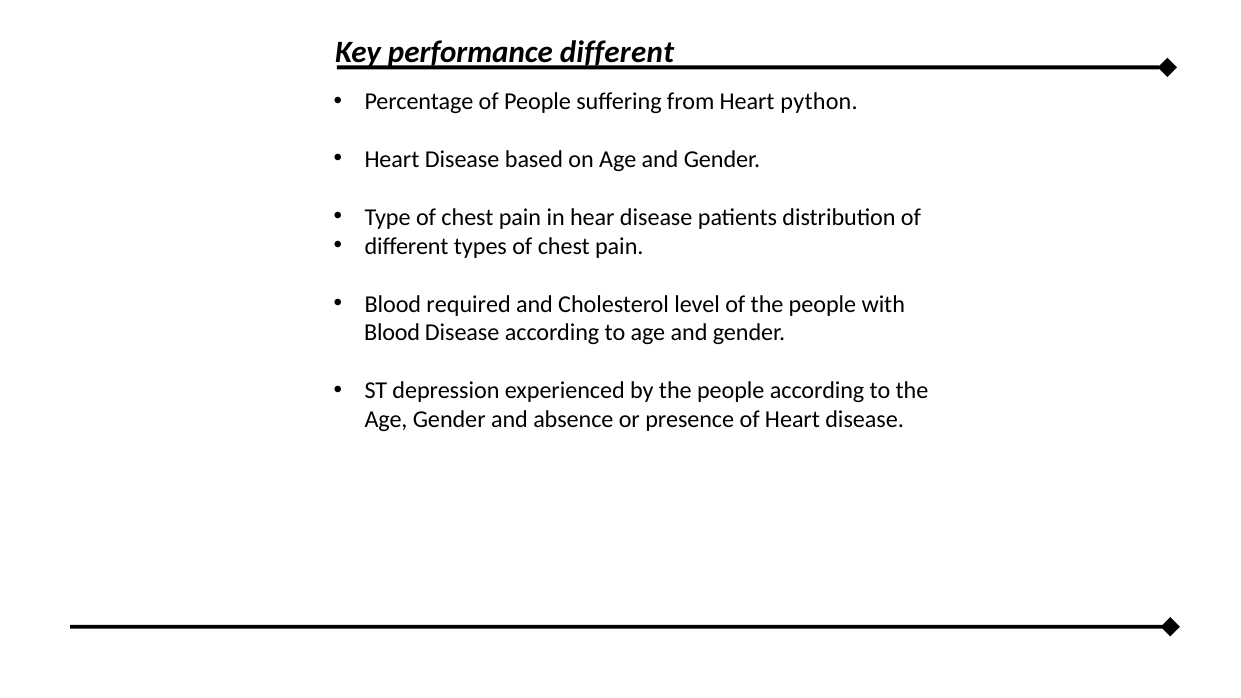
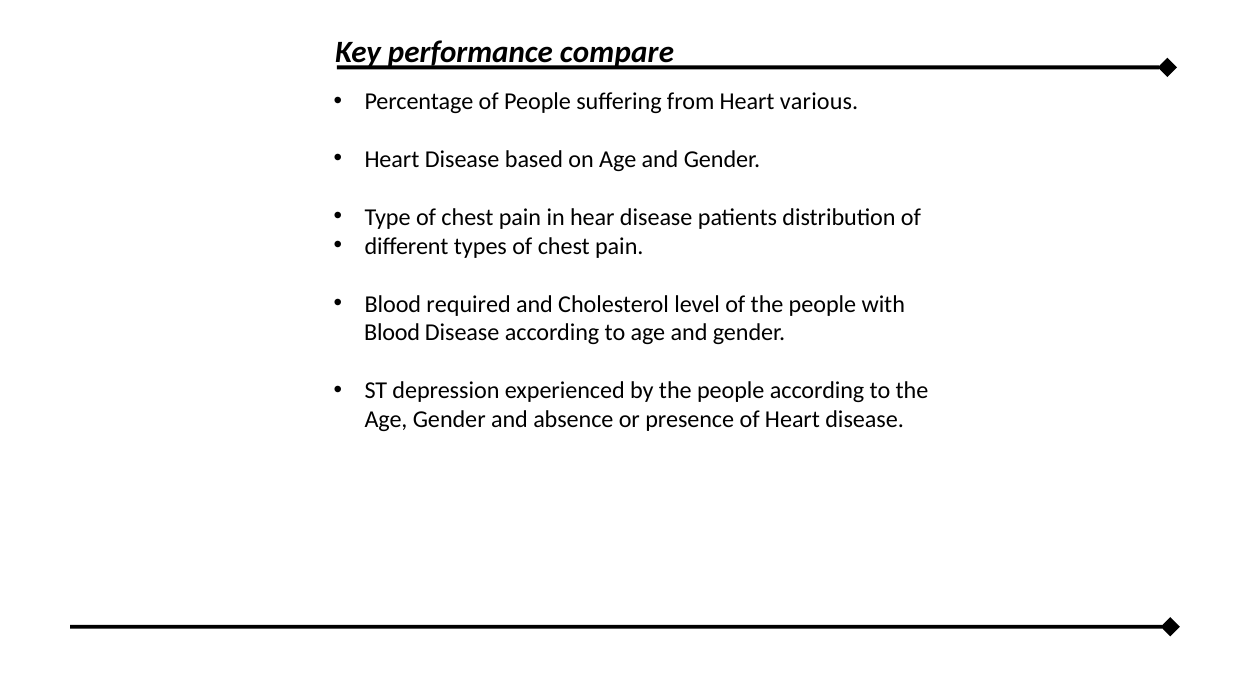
performance different: different -> compare
python: python -> various
